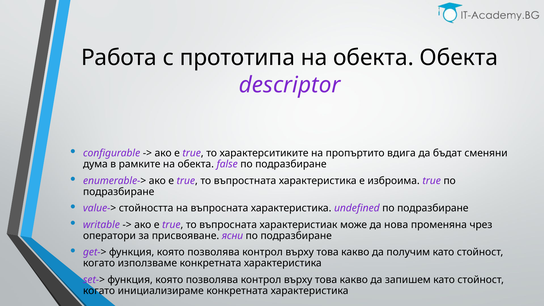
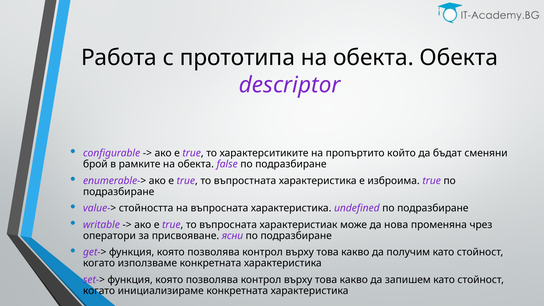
вдига: вдига -> който
дума: дума -> брой
